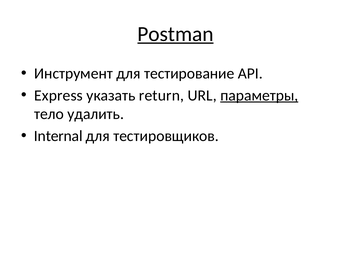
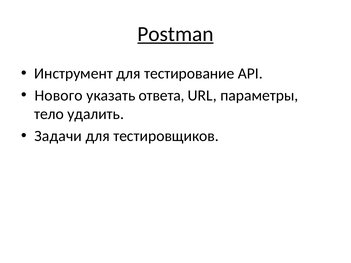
Express: Express -> Нового
return: return -> ответа
параметры underline: present -> none
Internal: Internal -> Задачи
